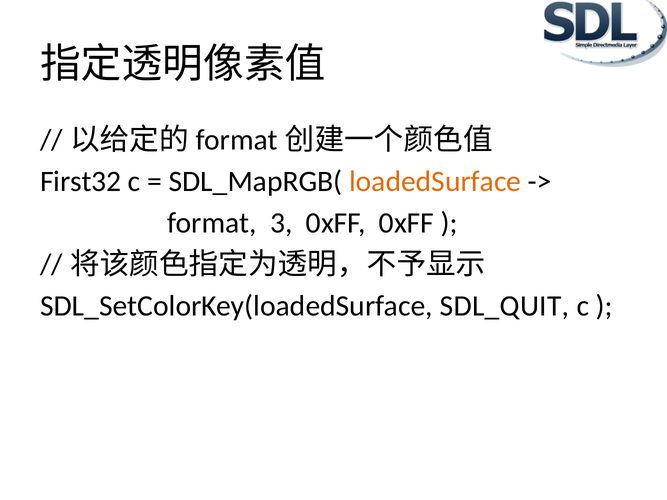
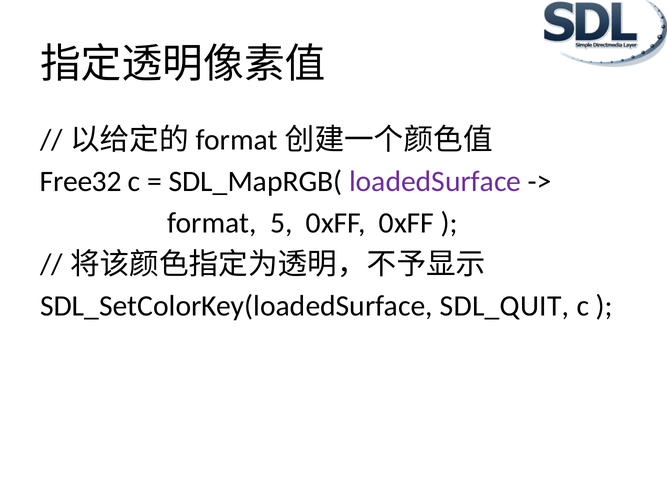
First32: First32 -> Free32
loadedSurface colour: orange -> purple
3: 3 -> 5
